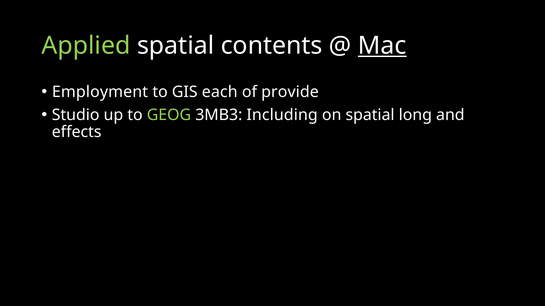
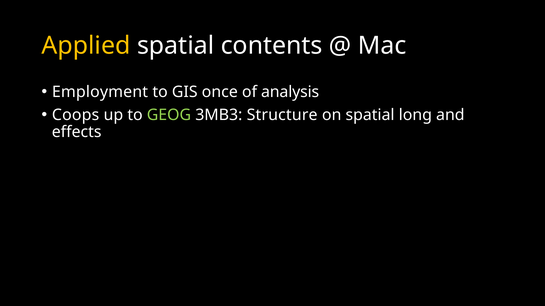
Applied colour: light green -> yellow
Mac underline: present -> none
each: each -> once
provide: provide -> analysis
Studio: Studio -> Coops
Including: Including -> Structure
